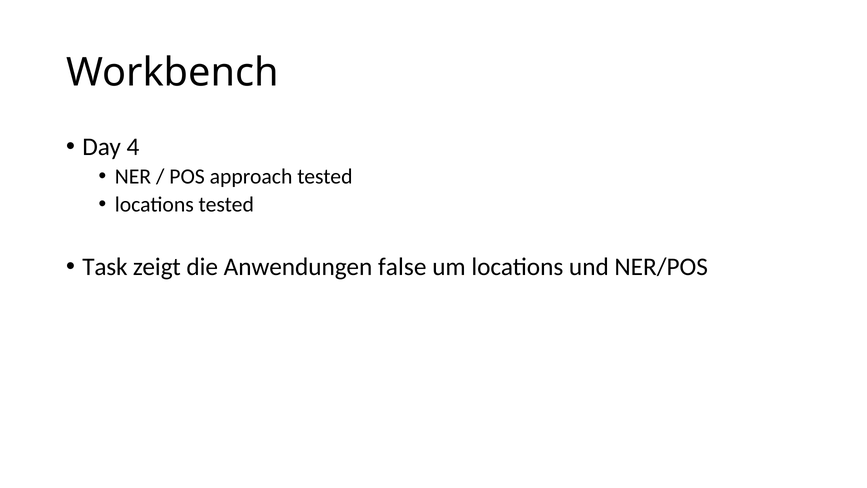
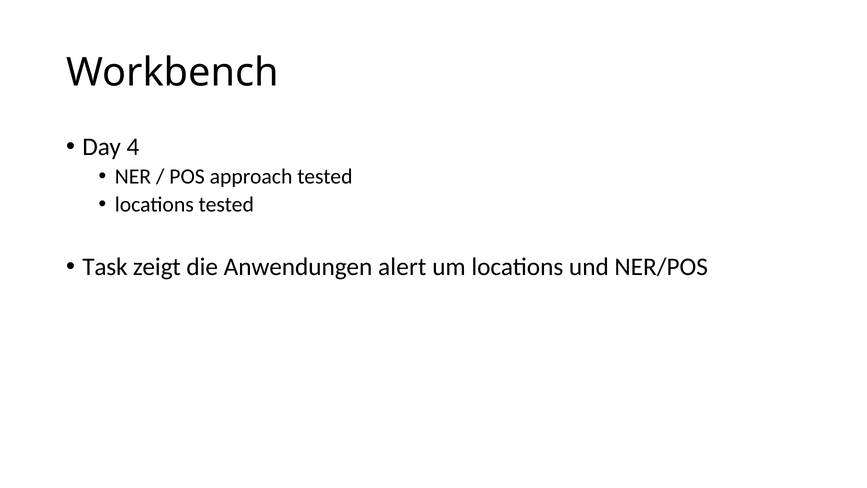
false: false -> alert
